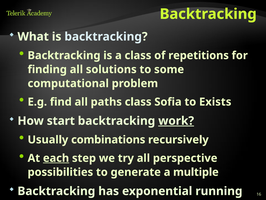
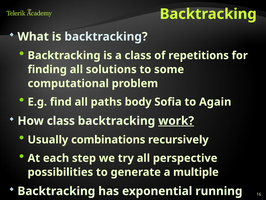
paths class: class -> body
Exists: Exists -> Again
How start: start -> class
each underline: present -> none
